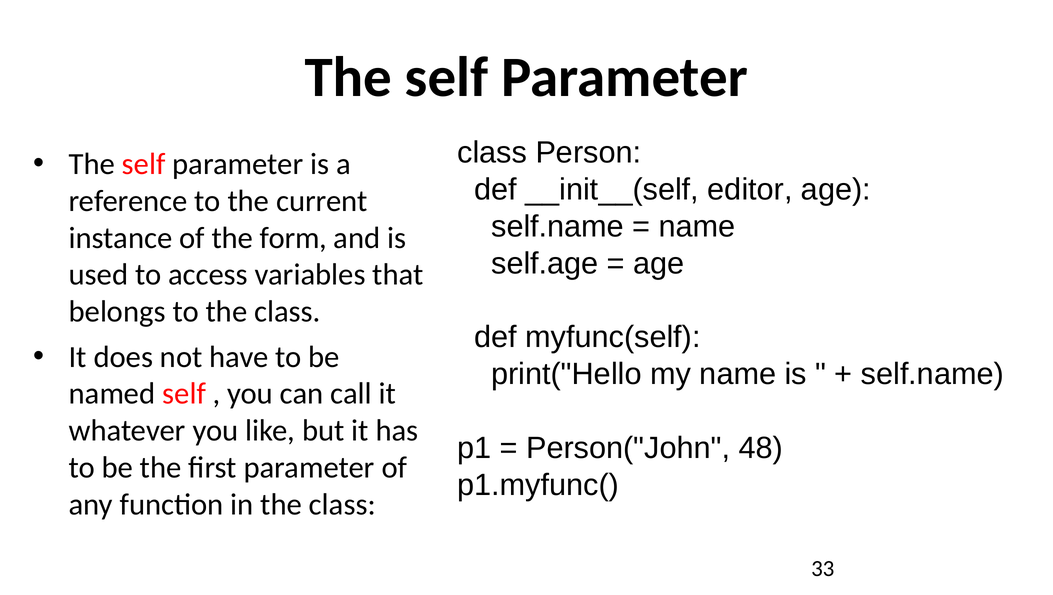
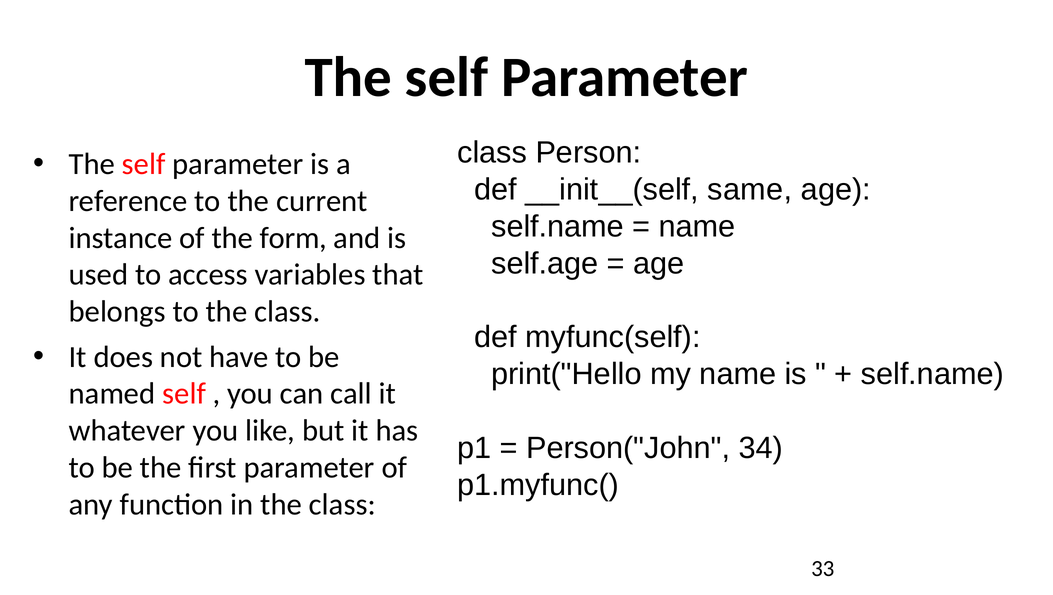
editor: editor -> same
48: 48 -> 34
